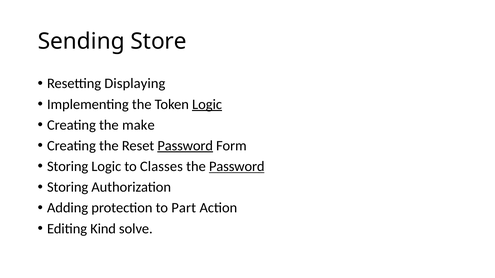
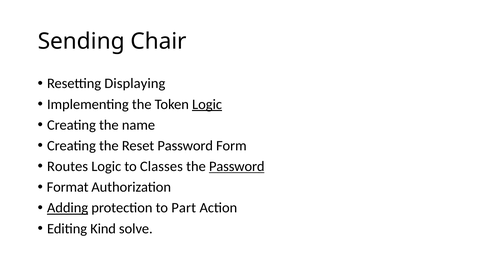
Store: Store -> Chair
make: make -> name
Password at (185, 146) underline: present -> none
Storing at (68, 167): Storing -> Routes
Storing at (68, 187): Storing -> Format
Adding underline: none -> present
